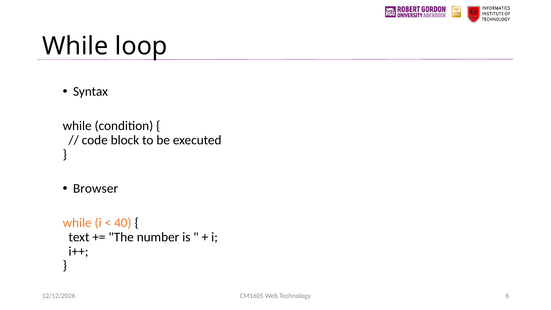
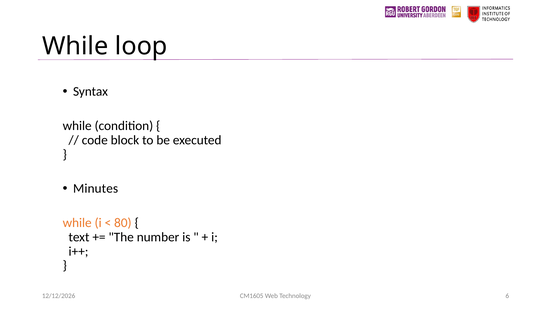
Browser: Browser -> Minutes
40: 40 -> 80
